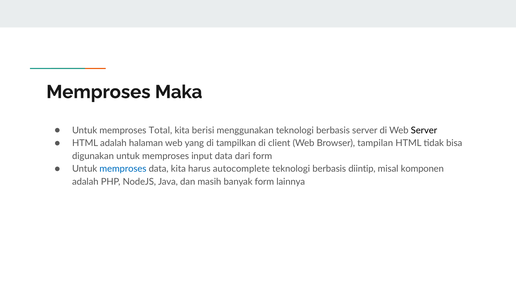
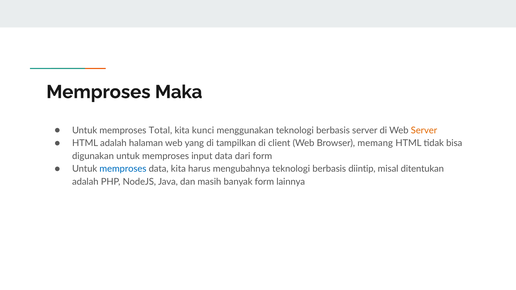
berisi: berisi -> kunci
Server at (424, 130) colour: black -> orange
tampilan: tampilan -> memang
autocomplete: autocomplete -> mengubahnya
komponen: komponen -> ditentukan
